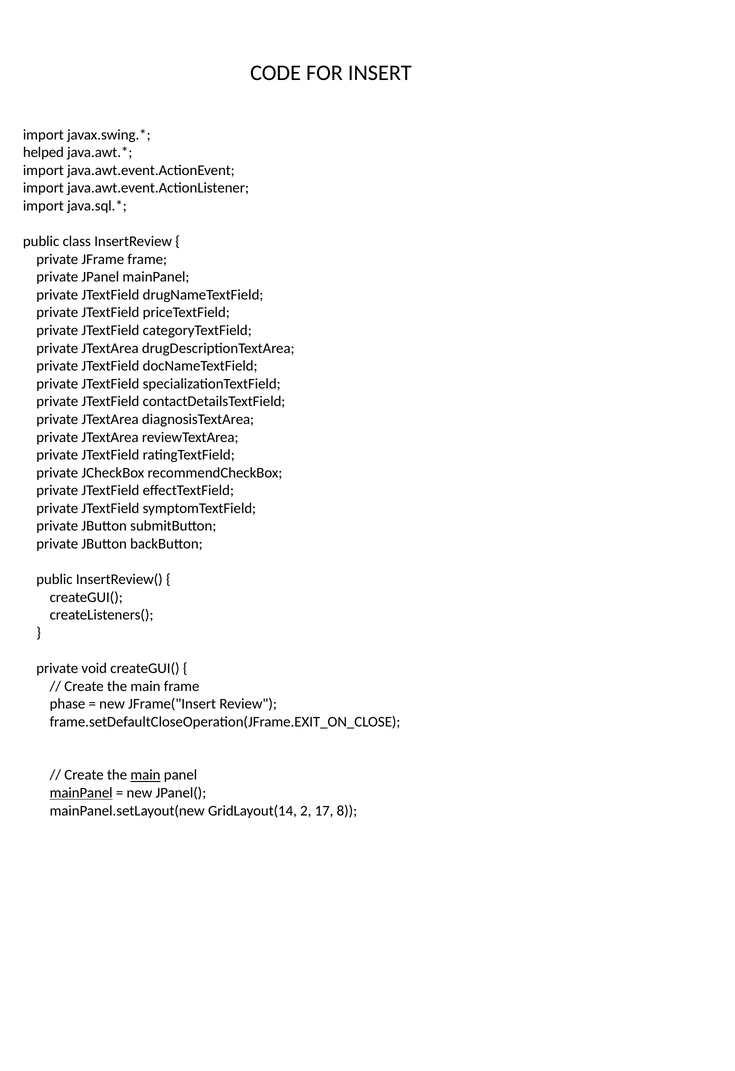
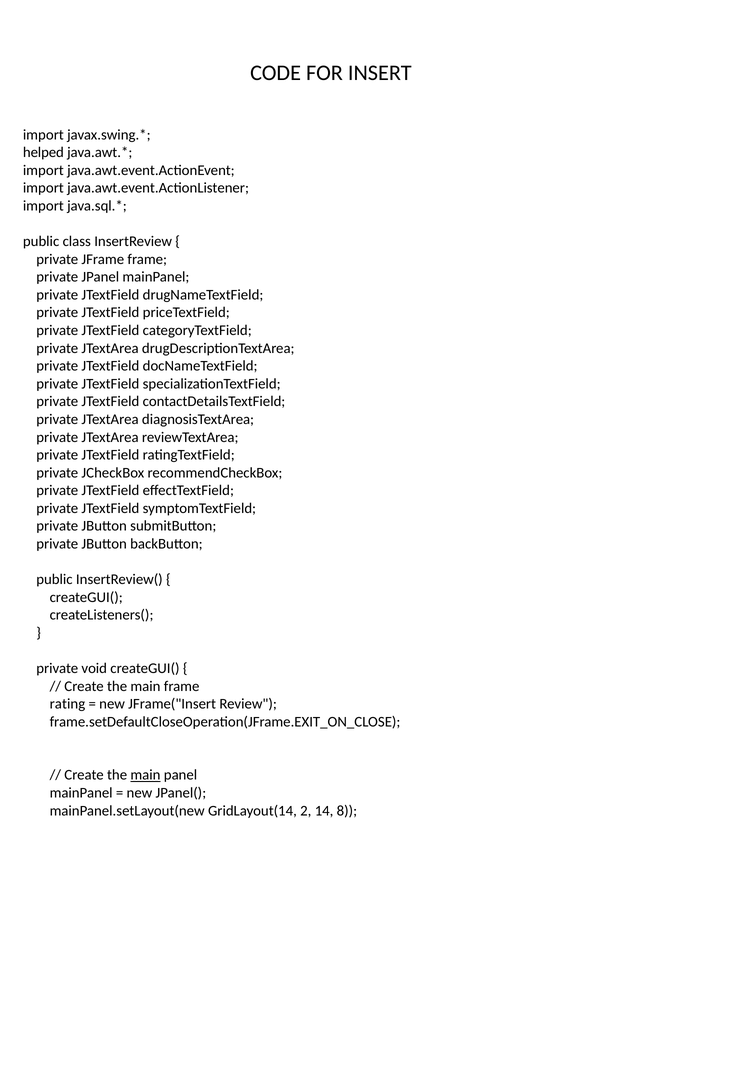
phase: phase -> rating
mainPanel at (81, 793) underline: present -> none
17: 17 -> 14
